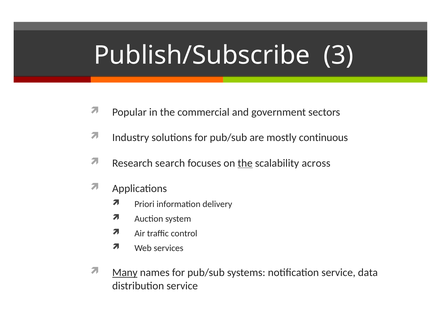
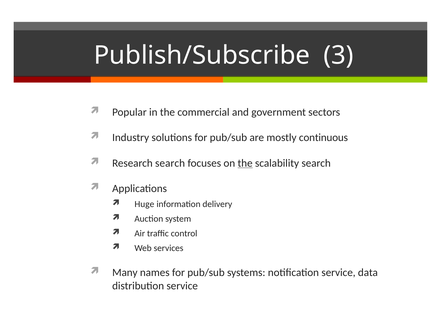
scalability across: across -> search
Priori: Priori -> Huge
Many underline: present -> none
